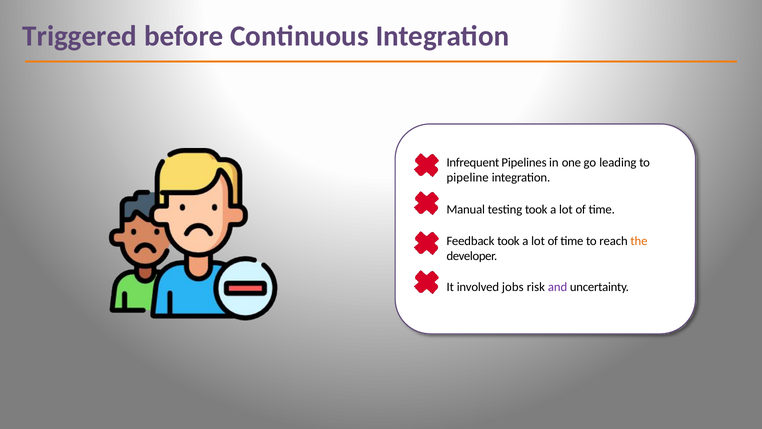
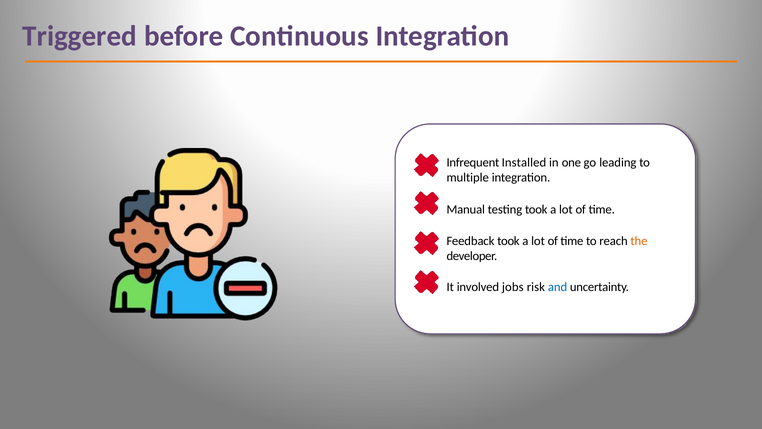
Pipelines: Pipelines -> Installed
pipeline: pipeline -> multiple
and colour: purple -> blue
